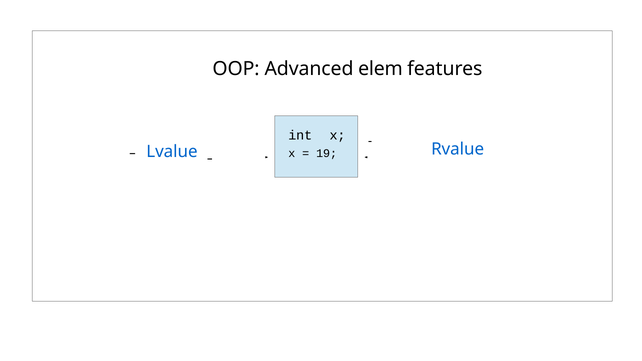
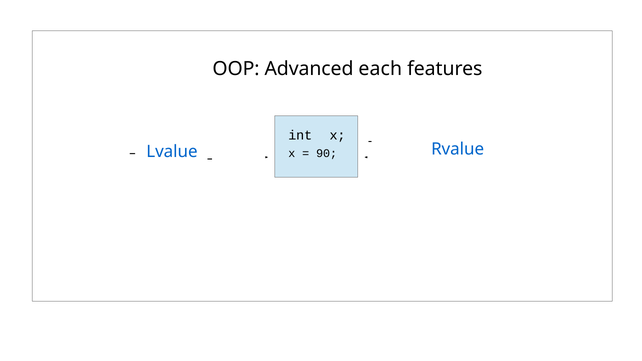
elem: elem -> each
19: 19 -> 90
